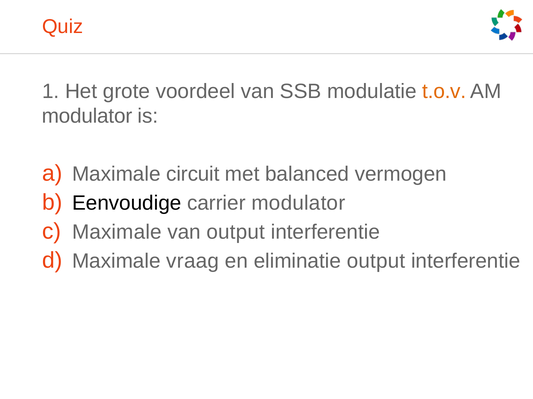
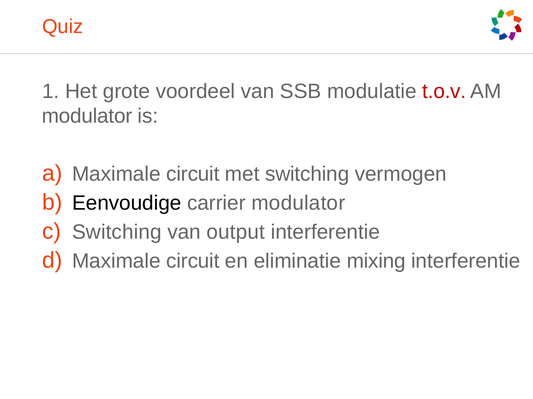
t.o.v colour: orange -> red
met balanced: balanced -> switching
Maximale at (117, 232): Maximale -> Switching
vraag at (193, 261): vraag -> circuit
eliminatie output: output -> mixing
